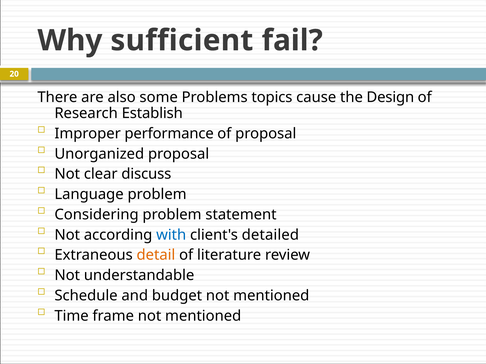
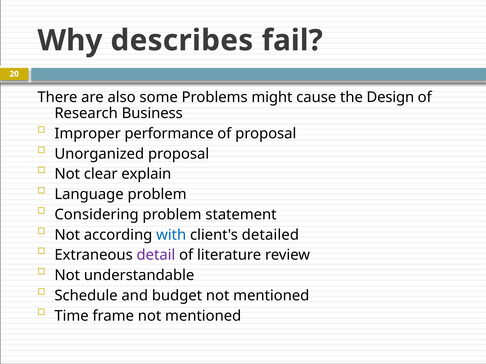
sufficient: sufficient -> describes
topics: topics -> might
Establish: Establish -> Business
discuss: discuss -> explain
detail colour: orange -> purple
